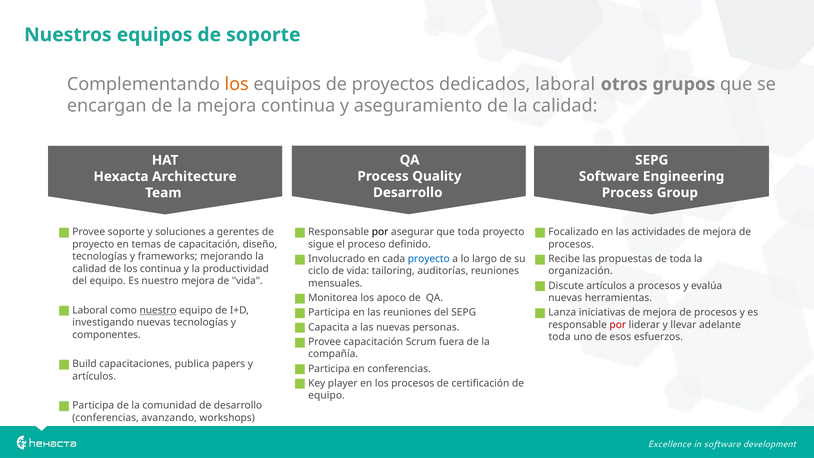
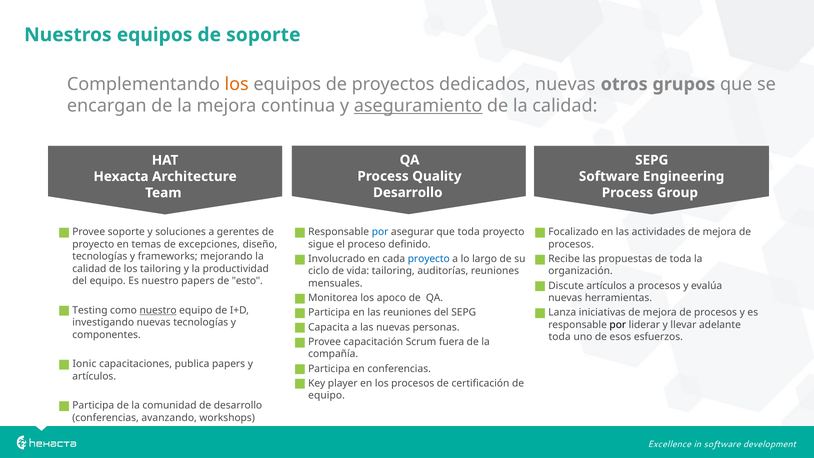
dedicados laboral: laboral -> nuevas
aseguramiento underline: none -> present
por at (380, 232) colour: black -> blue
de capacitación: capacitación -> excepciones
los continua: continua -> tailoring
nuestro mejora: mejora -> papers
vida at (247, 281): vida -> esto
Laboral at (90, 310): Laboral -> Testing
por at (618, 325) colour: red -> black
Build: Build -> Ionic
